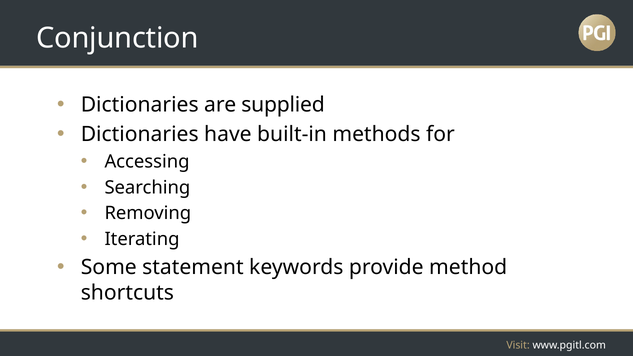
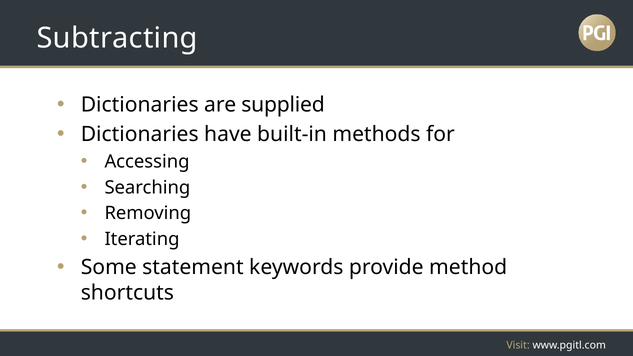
Conjunction: Conjunction -> Subtracting
